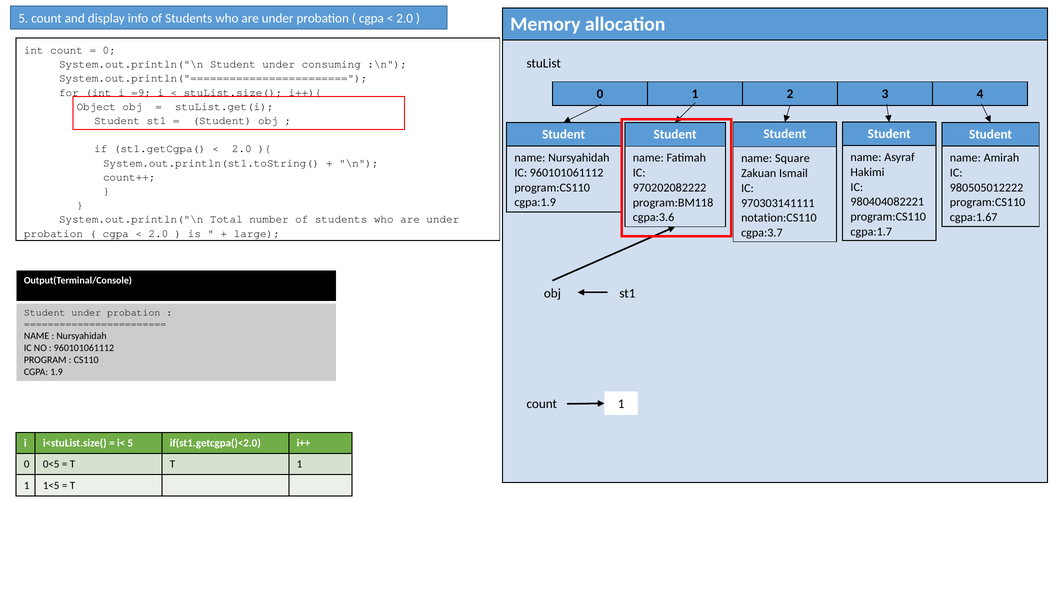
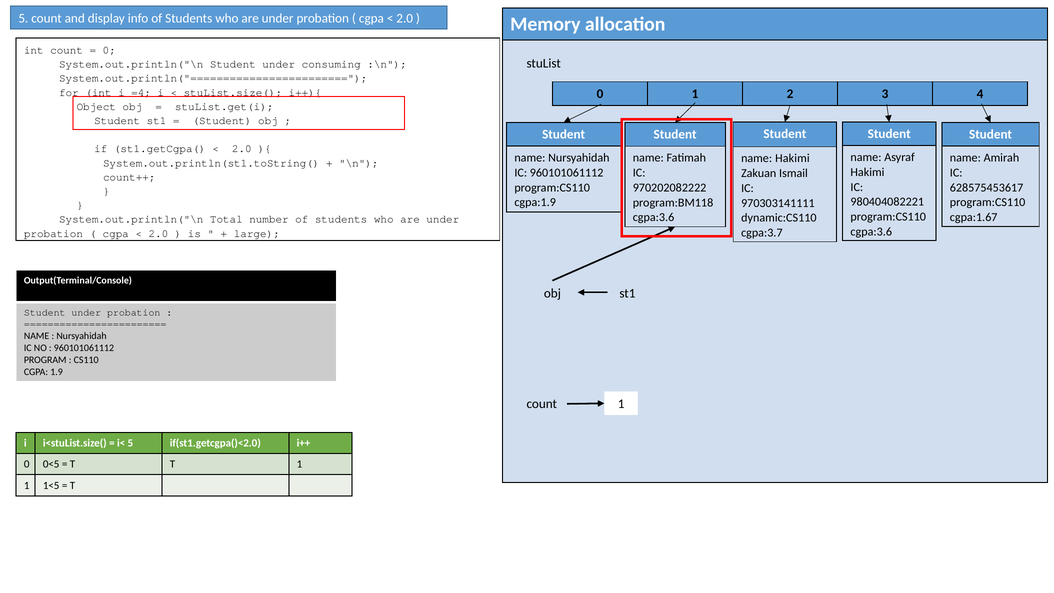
=9: =9 -> =4
name Square: Square -> Hakimi
980505012222: 980505012222 -> 628575453617
notation:CS110: notation:CS110 -> dynamic:CS110
cgpa:1.7 at (871, 232): cgpa:1.7 -> cgpa:3.6
